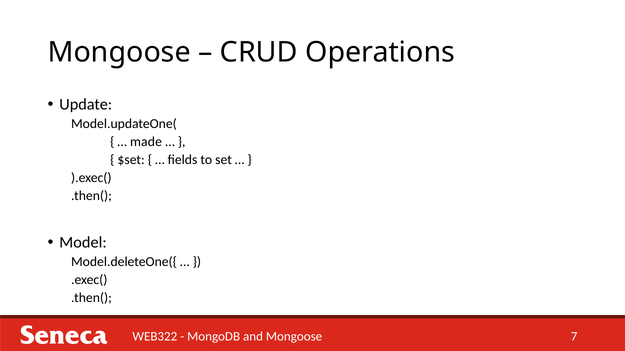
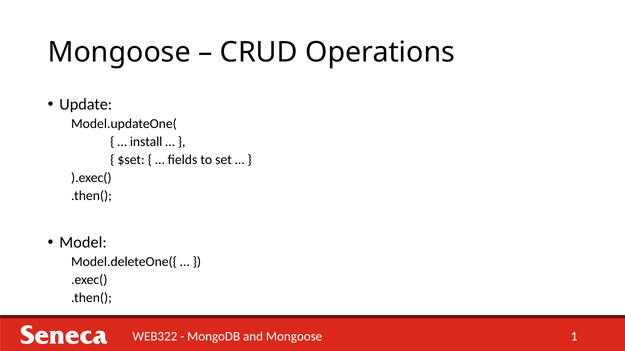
made: made -> install
7: 7 -> 1
